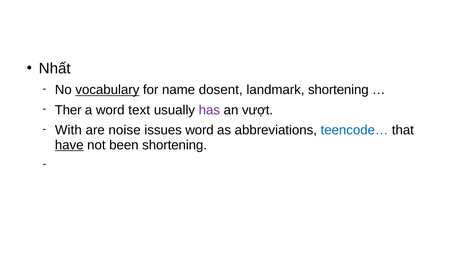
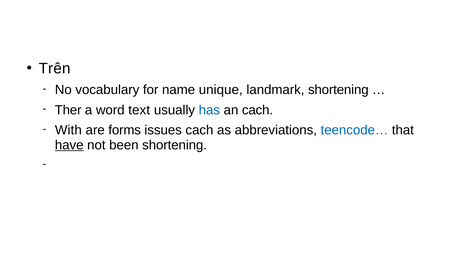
Nhất: Nhất -> Trên
vocabulary underline: present -> none
dosent: dosent -> unique
has colour: purple -> blue
an vượt: vượt -> cach
noise: noise -> forms
issues word: word -> cach
